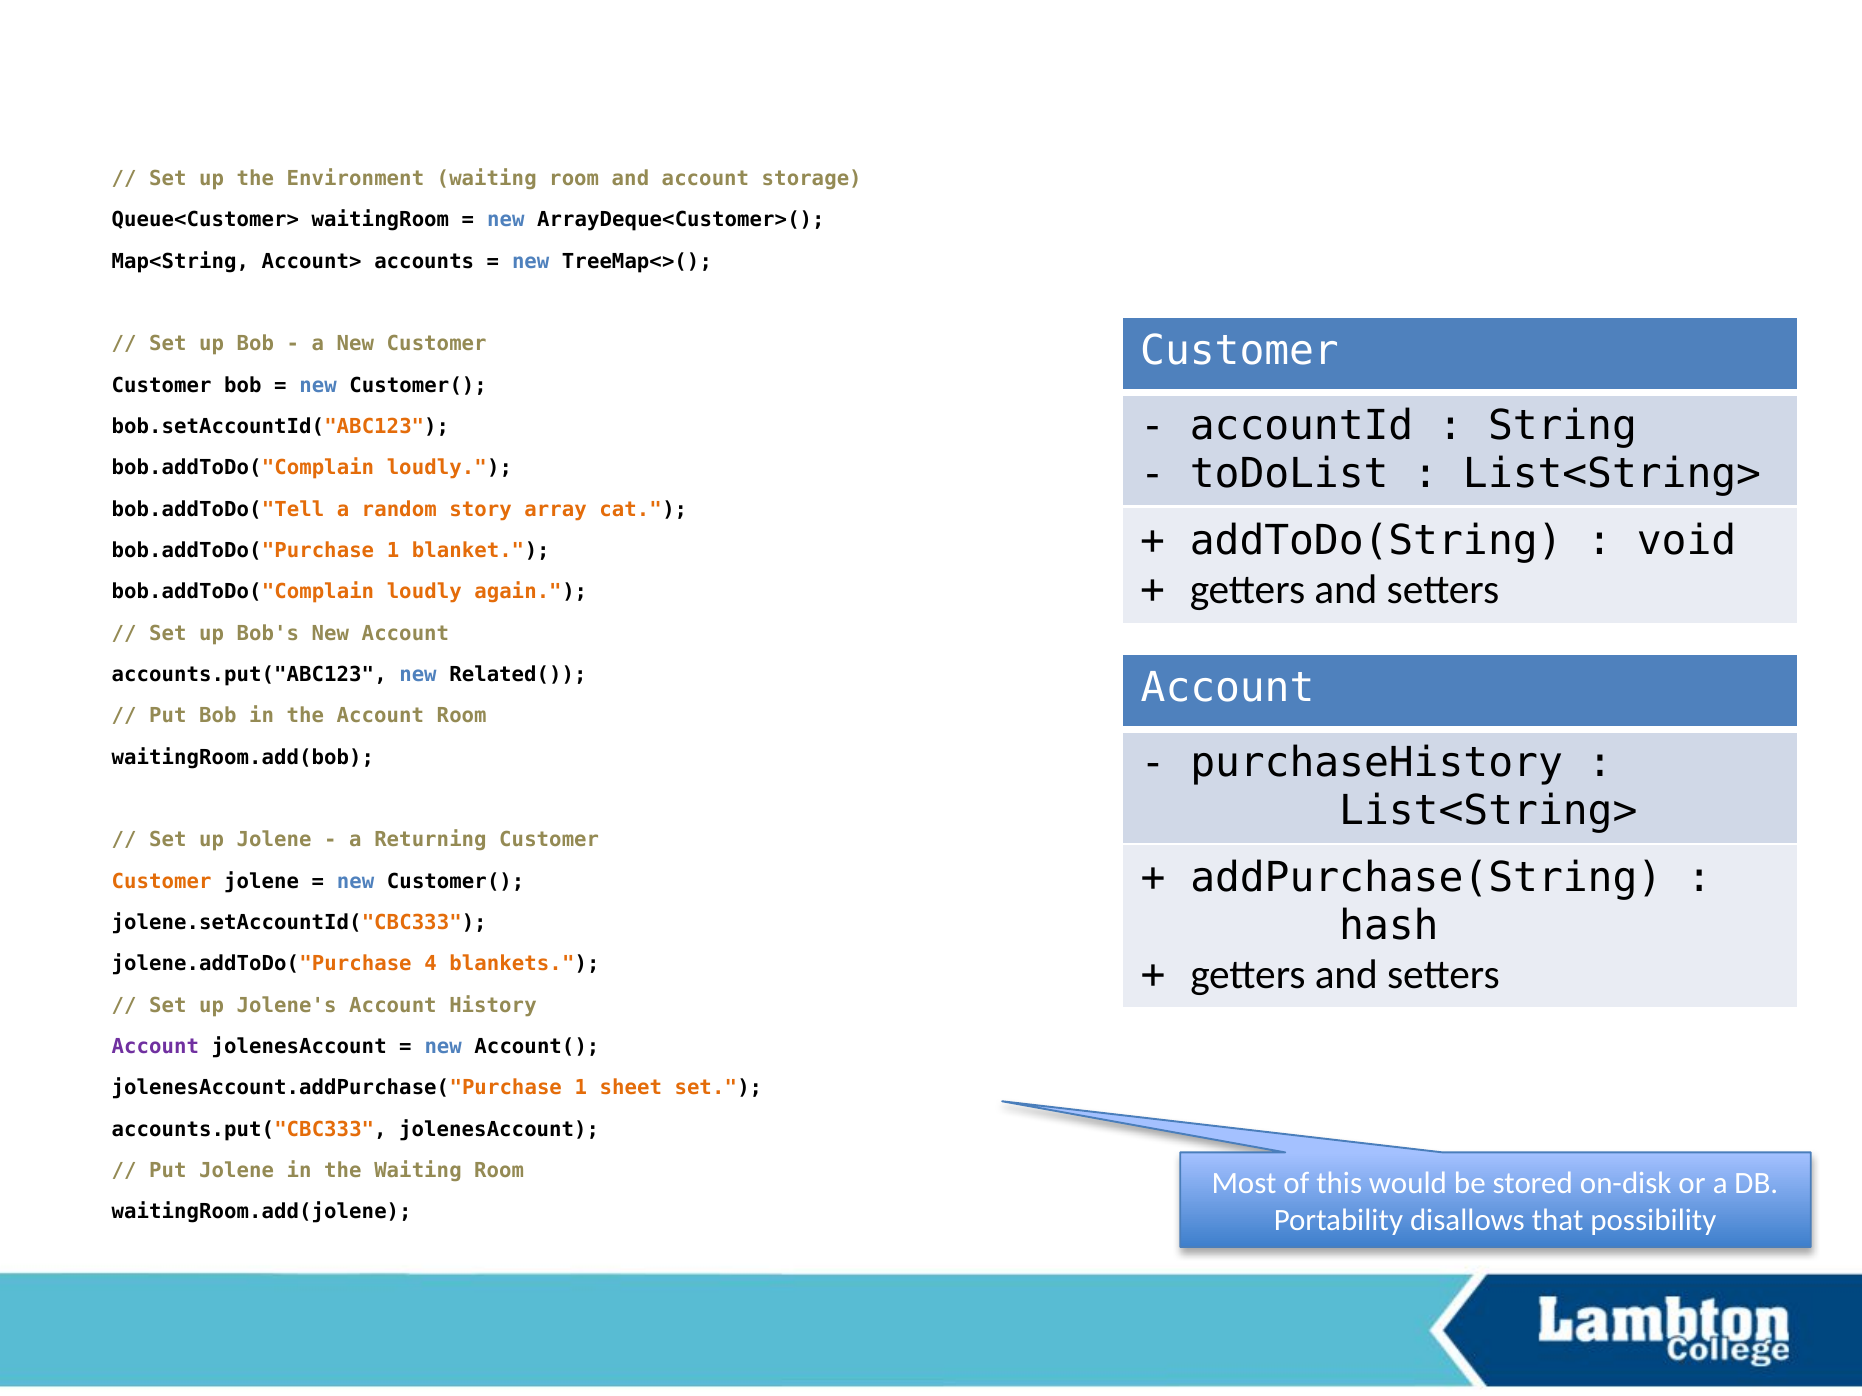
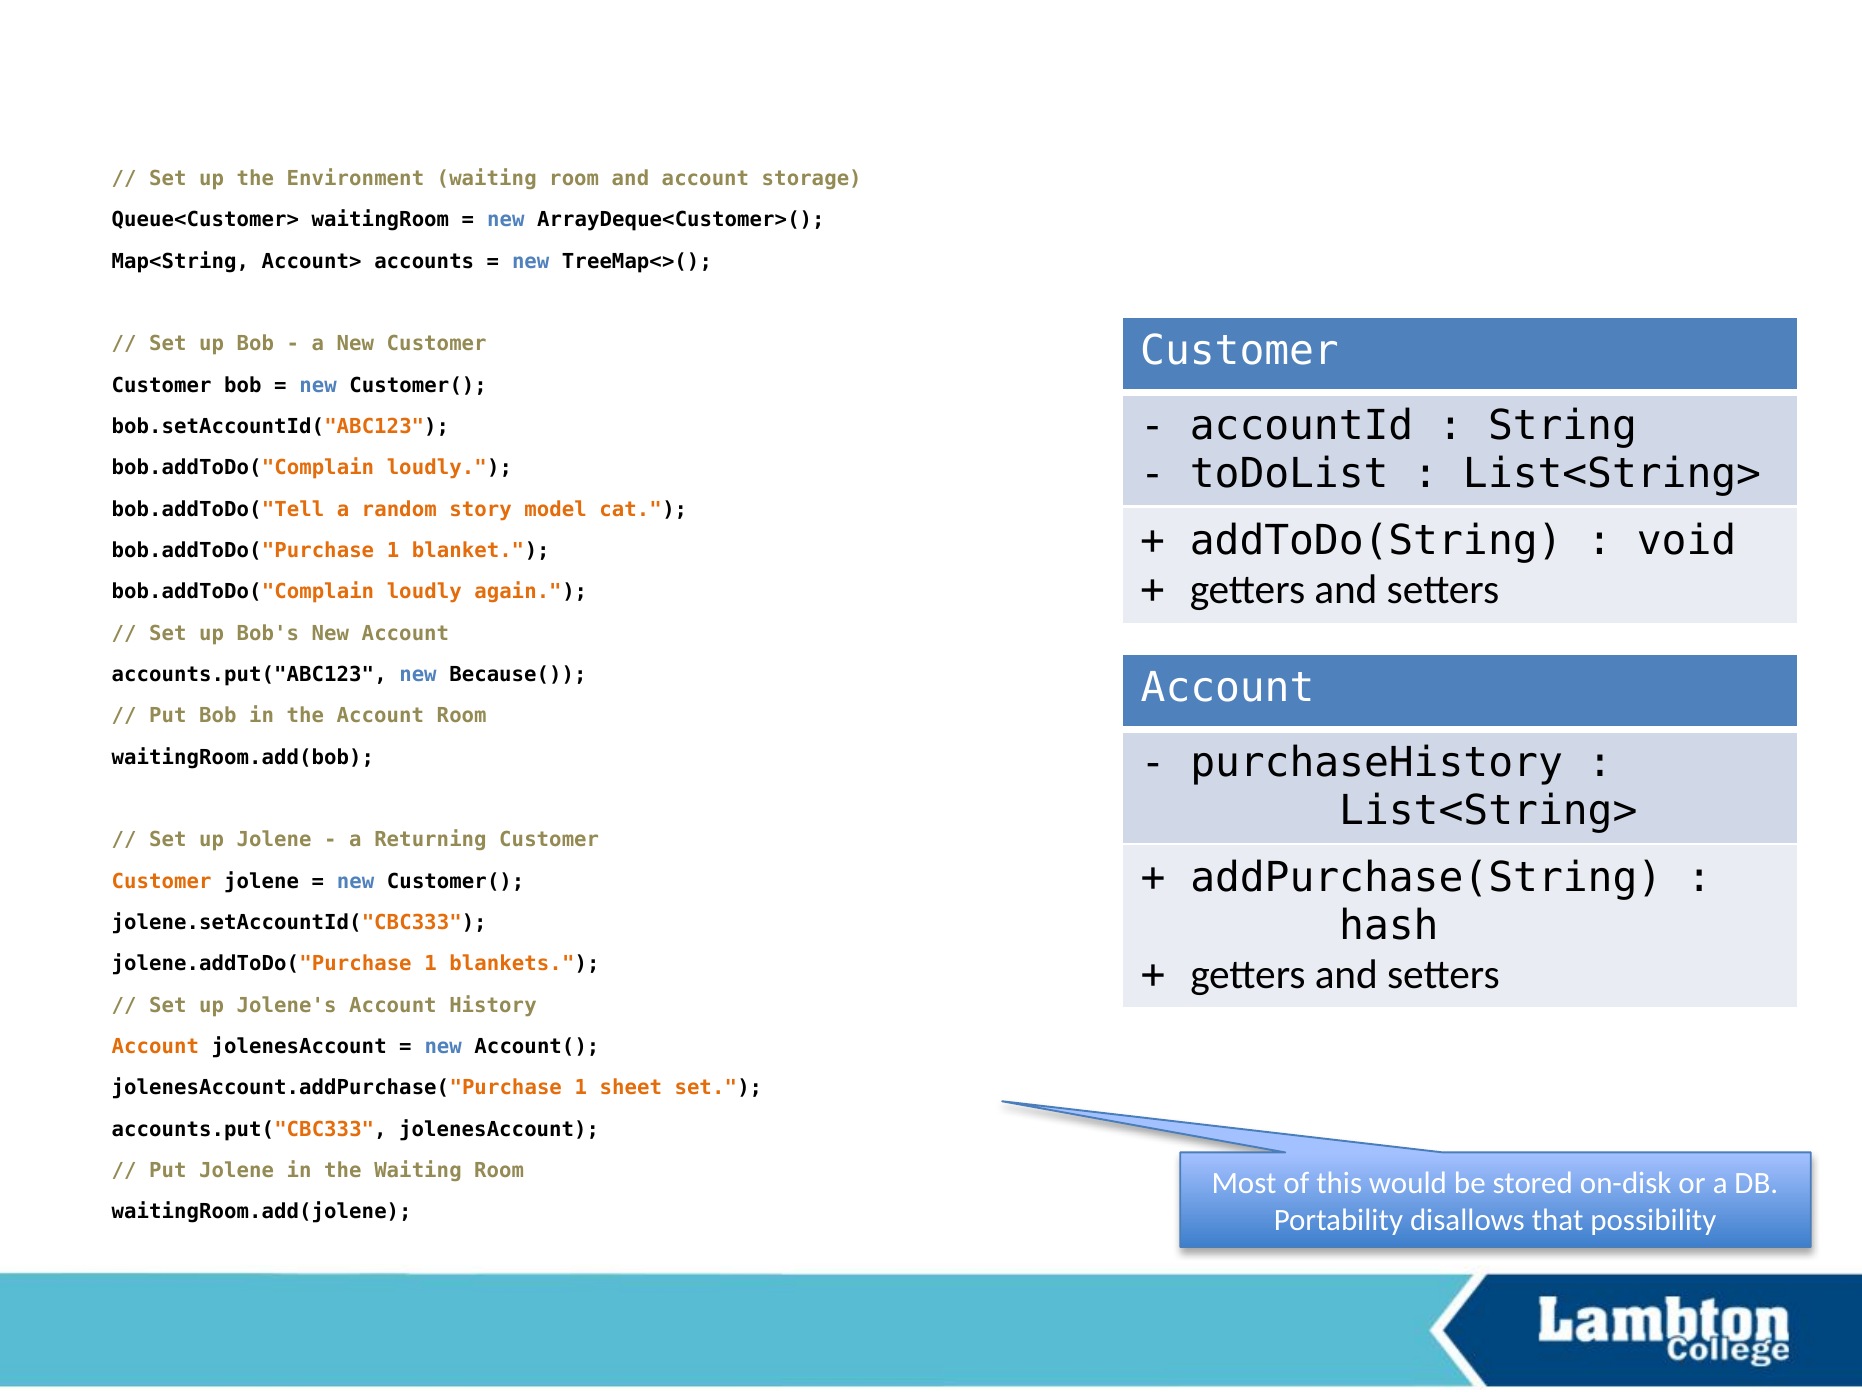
array: array -> model
Related(: Related( -> Because(
jolene.addToDo("Purchase 4: 4 -> 1
Account at (155, 1047) colour: purple -> orange
